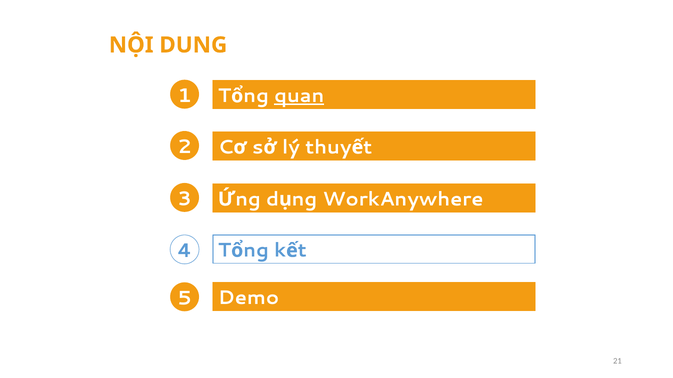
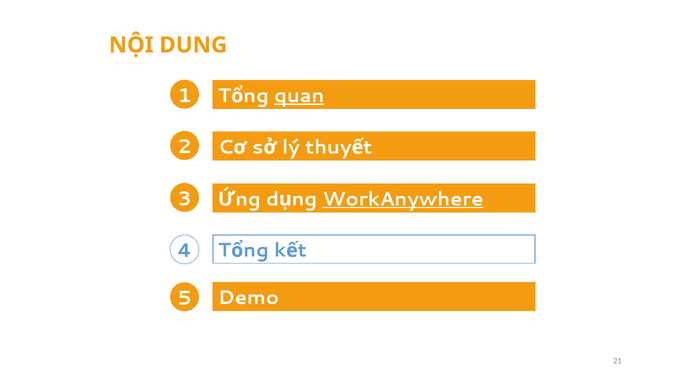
WorkAnywhere underline: none -> present
